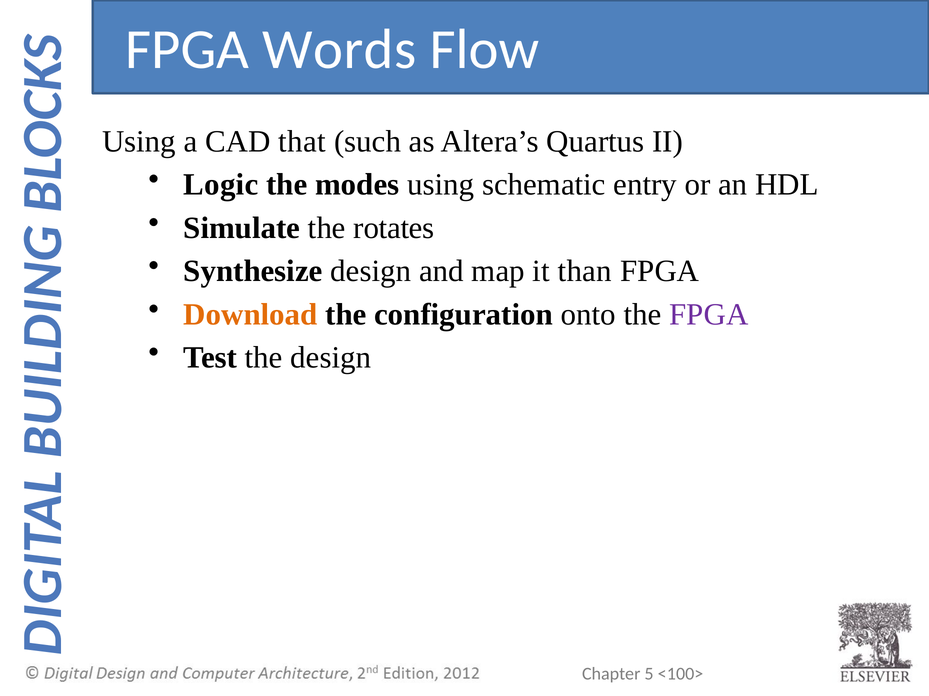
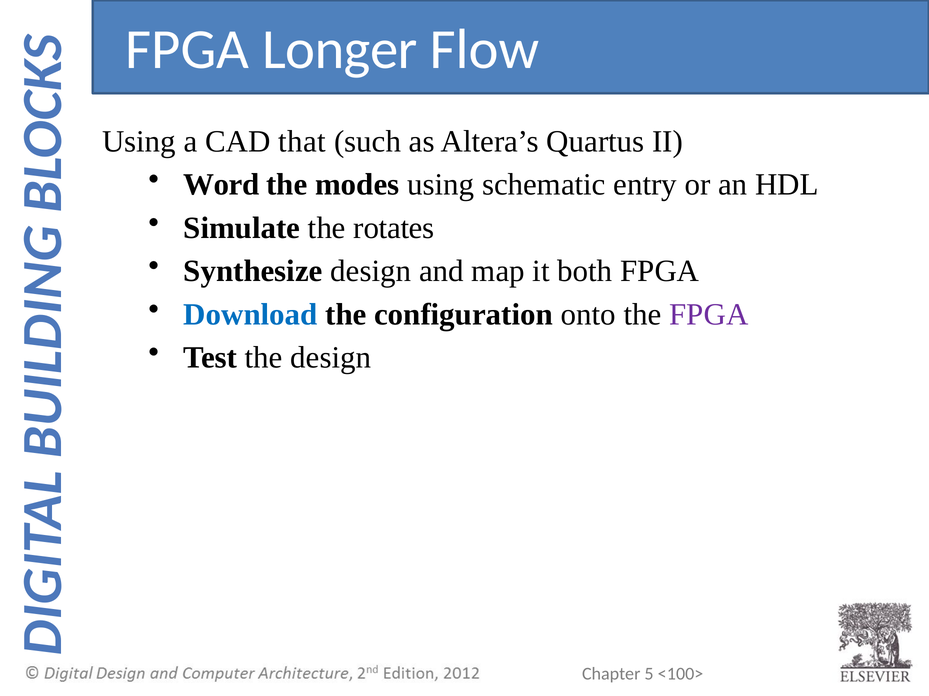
Words: Words -> Longer
Logic: Logic -> Word
than: than -> both
Download colour: orange -> blue
